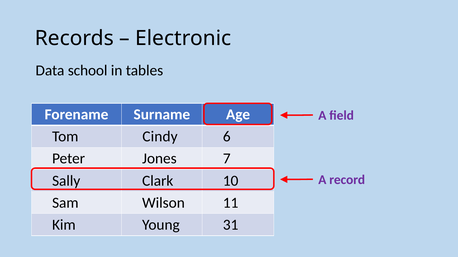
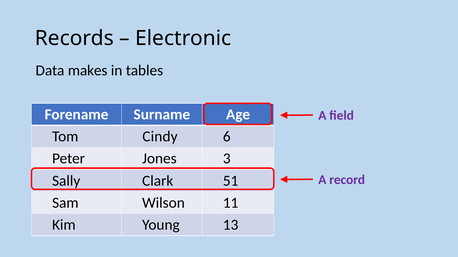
school: school -> makes
7: 7 -> 3
10: 10 -> 51
31: 31 -> 13
